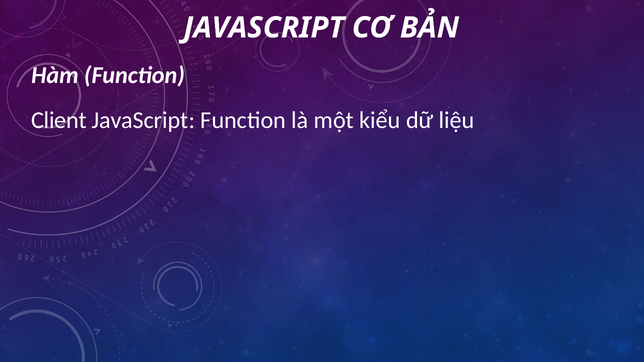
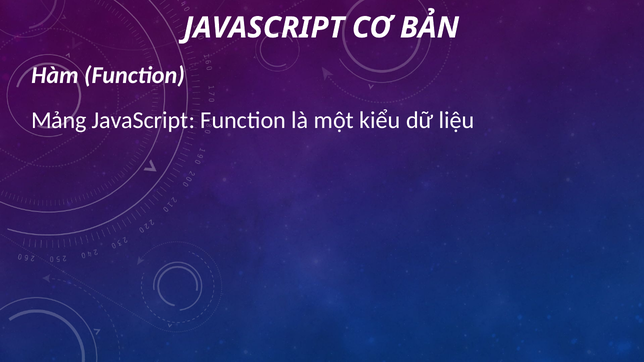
Client: Client -> Mảng
